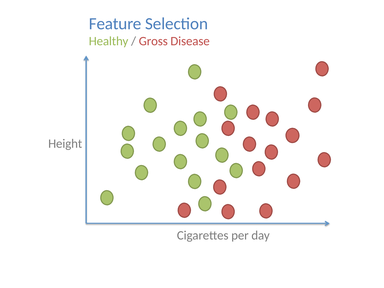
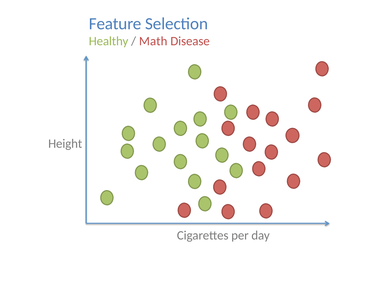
Gross: Gross -> Math
